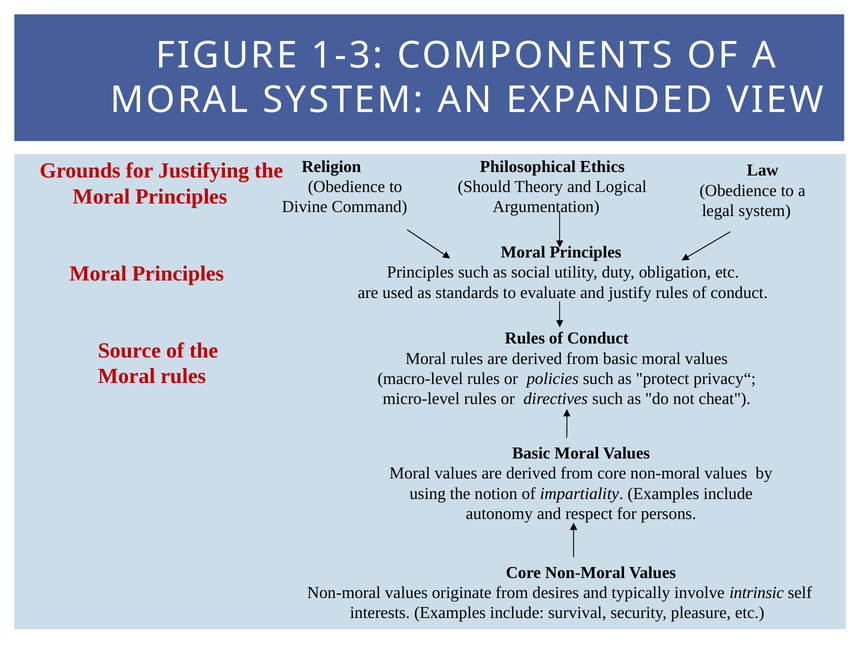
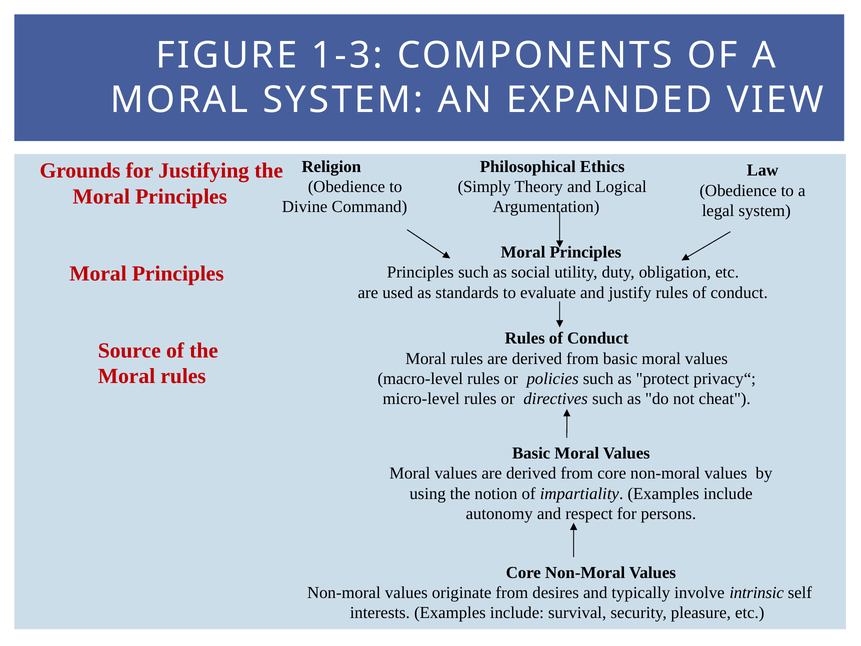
Should: Should -> Simply
